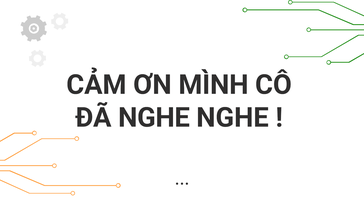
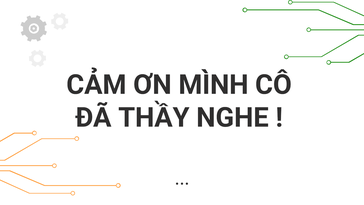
ĐÃ NGHE: NGHE -> THẦY
